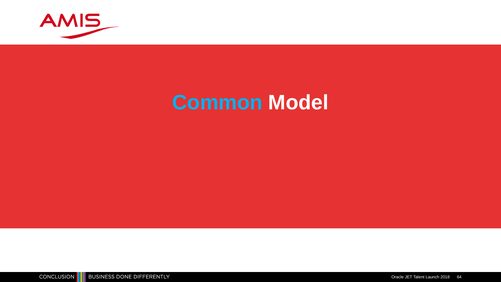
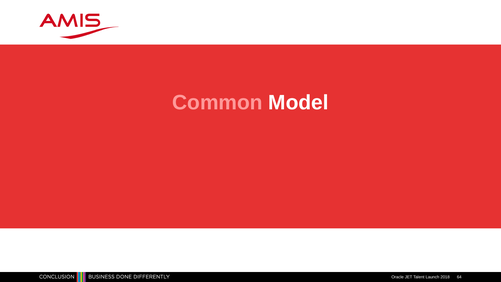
Common colour: light blue -> pink
